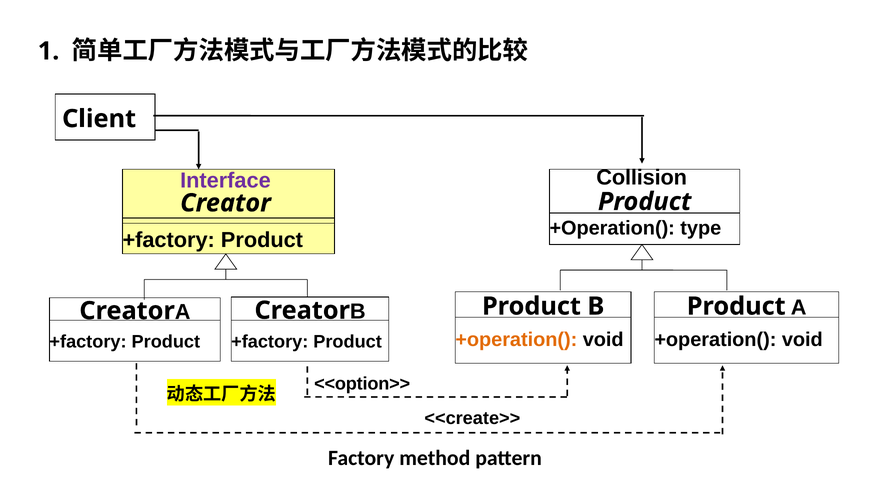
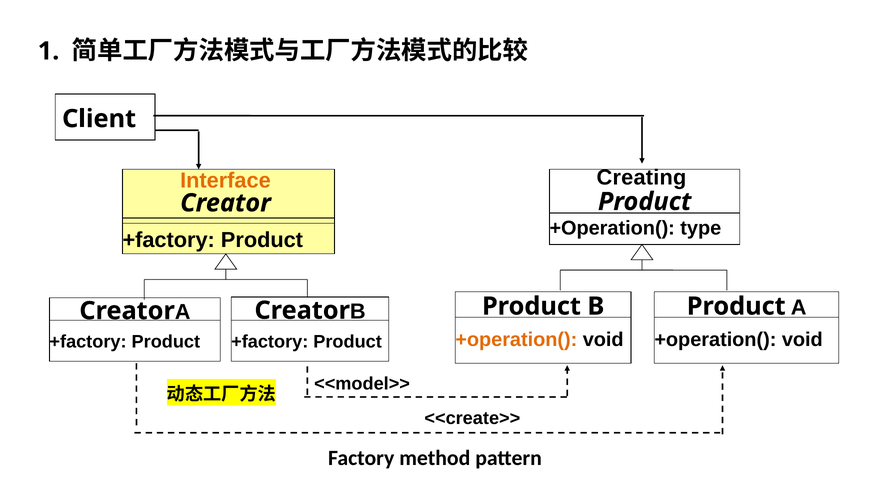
Collision: Collision -> Creating
Interface colour: purple -> orange
<<option>>: <<option>> -> <<model>>
